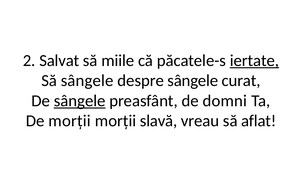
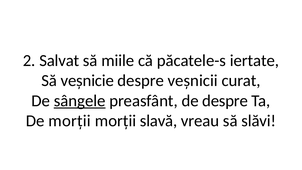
iertate underline: present -> none
Să sângele: sângele -> veșnicie
despre sângele: sângele -> veșnicii
de domni: domni -> despre
aflat: aflat -> slăvi
